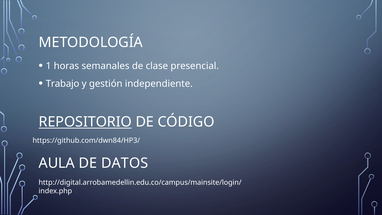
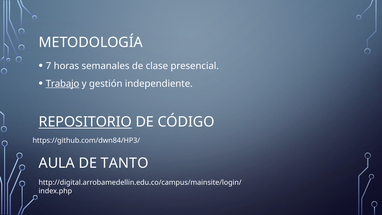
1: 1 -> 7
Trabajo underline: none -> present
DATOS: DATOS -> TANTO
